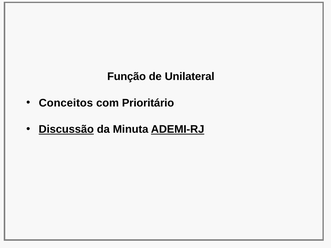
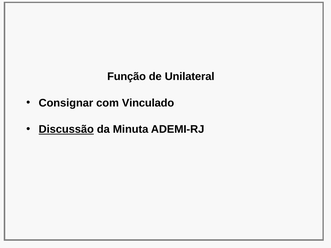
Conceitos: Conceitos -> Consignar
Prioritário: Prioritário -> Vinculado
ADEMI-RJ underline: present -> none
